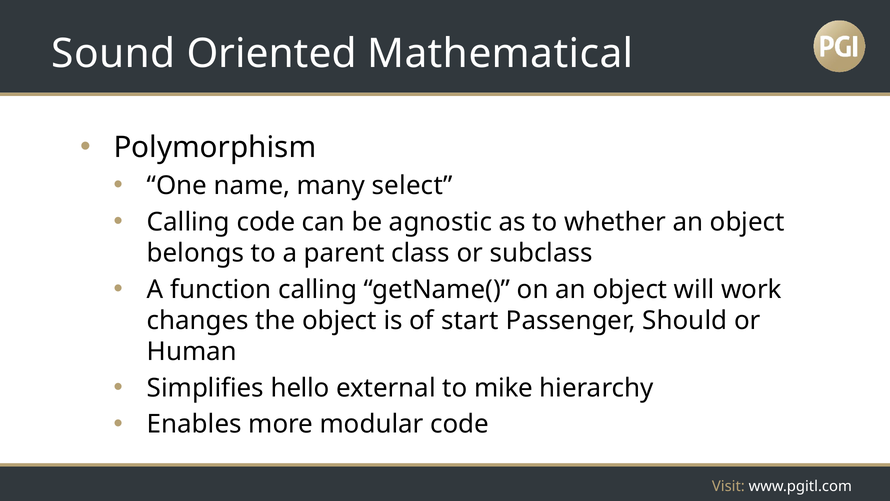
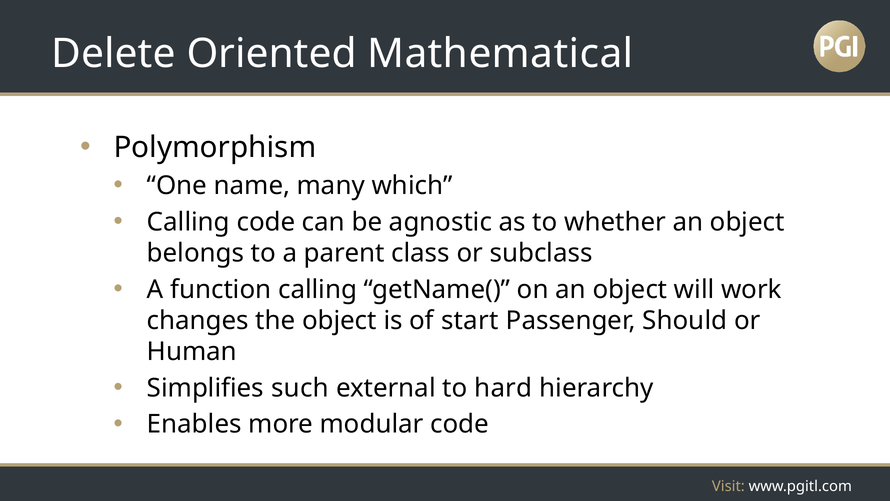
Sound: Sound -> Delete
select: select -> which
hello: hello -> such
mike: mike -> hard
